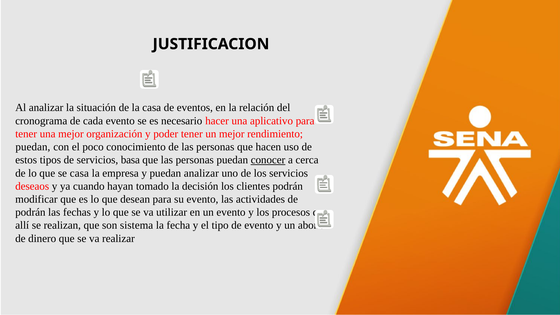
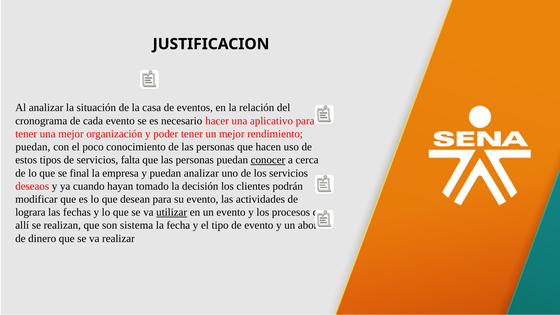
basa: basa -> falta
se casa: casa -> final
podrán at (30, 212): podrán -> lograra
utilizar underline: none -> present
